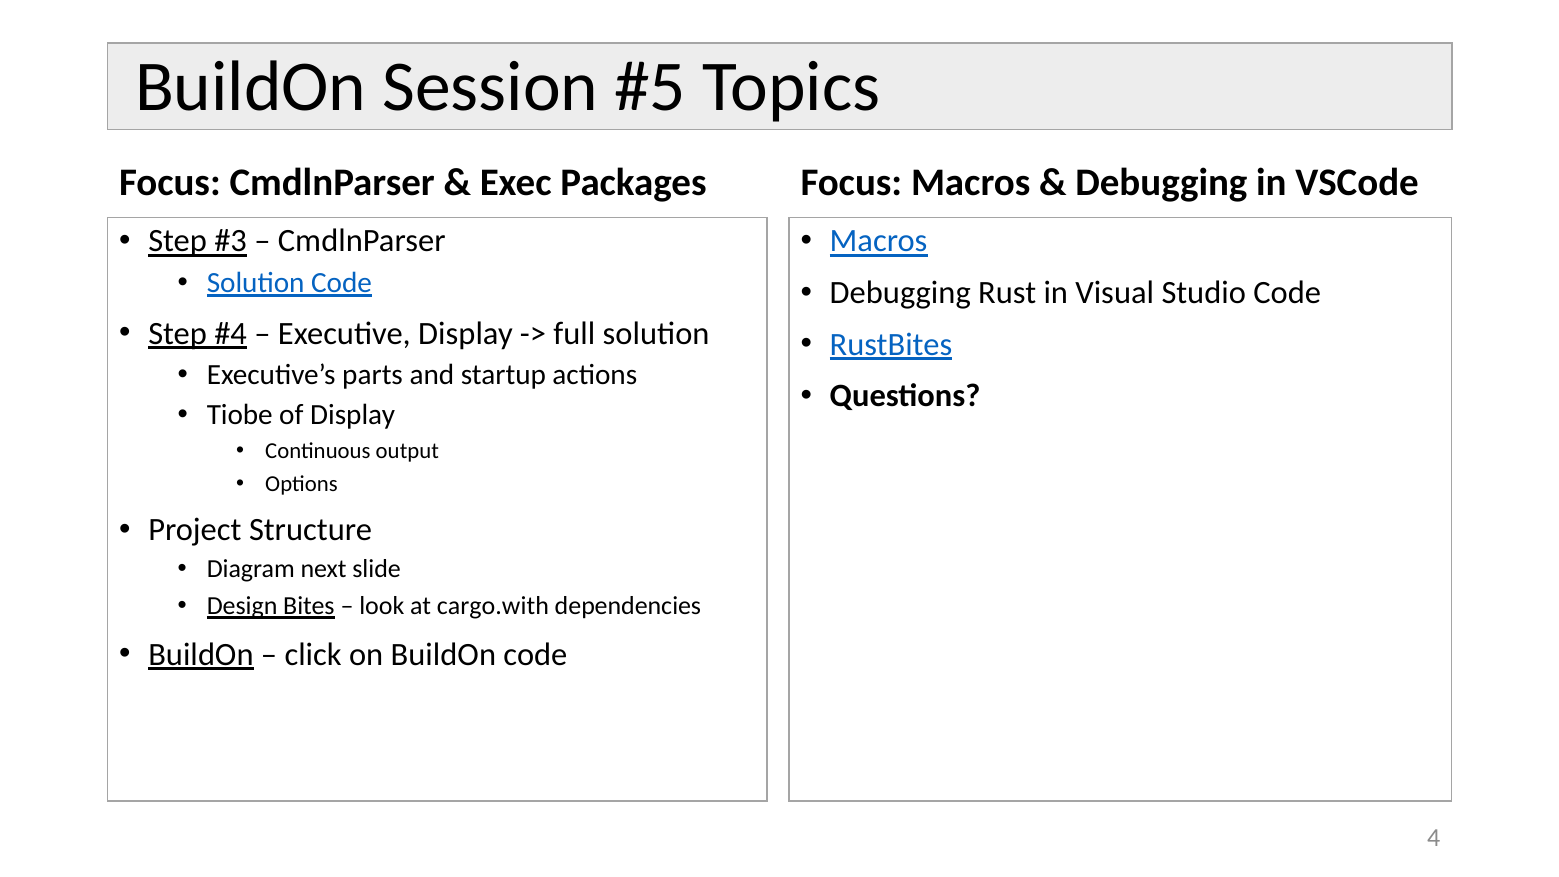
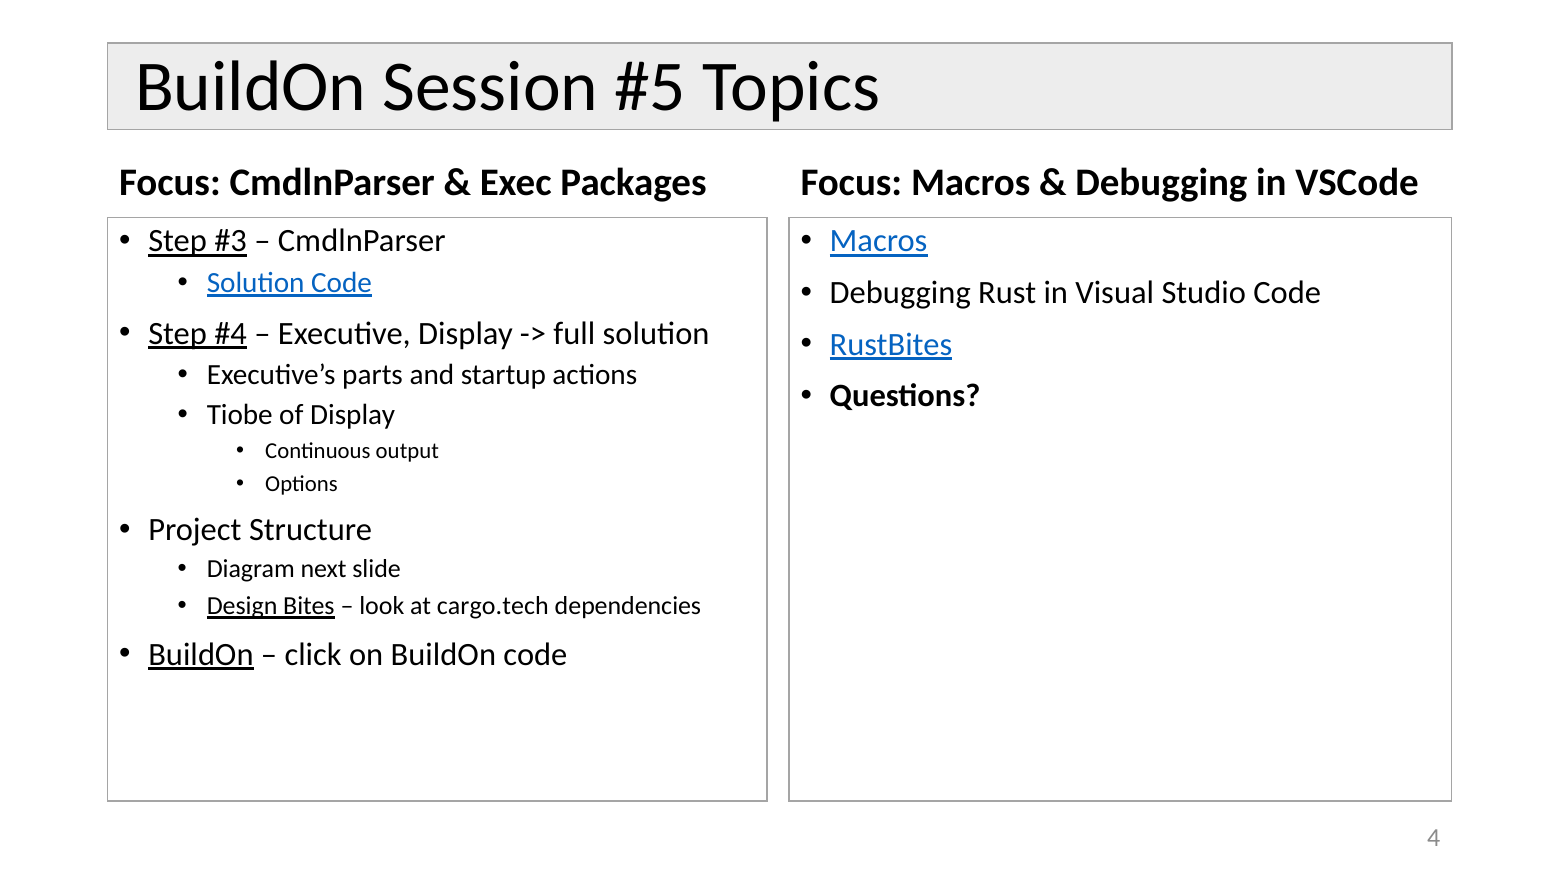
cargo.with: cargo.with -> cargo.tech
